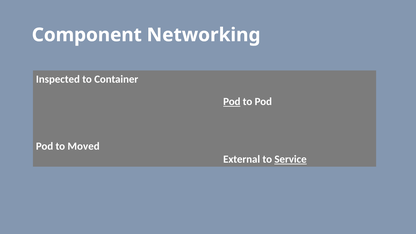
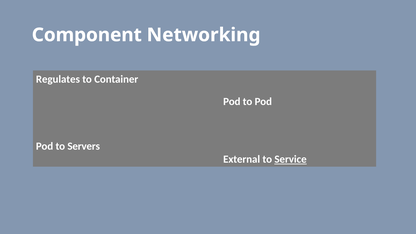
Inspected: Inspected -> Regulates
Pod at (232, 102) underline: present -> none
Moved: Moved -> Servers
